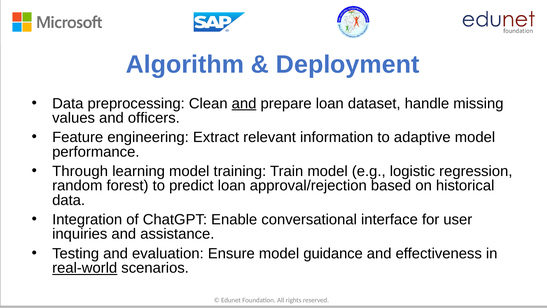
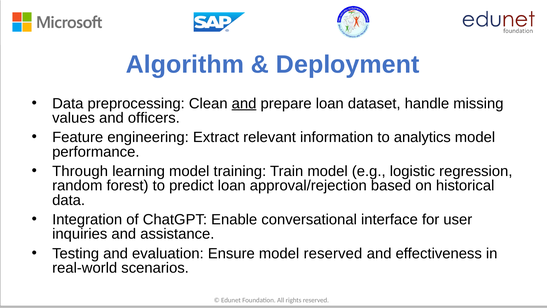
adaptive: adaptive -> analytics
model guidance: guidance -> reserved
real-world underline: present -> none
